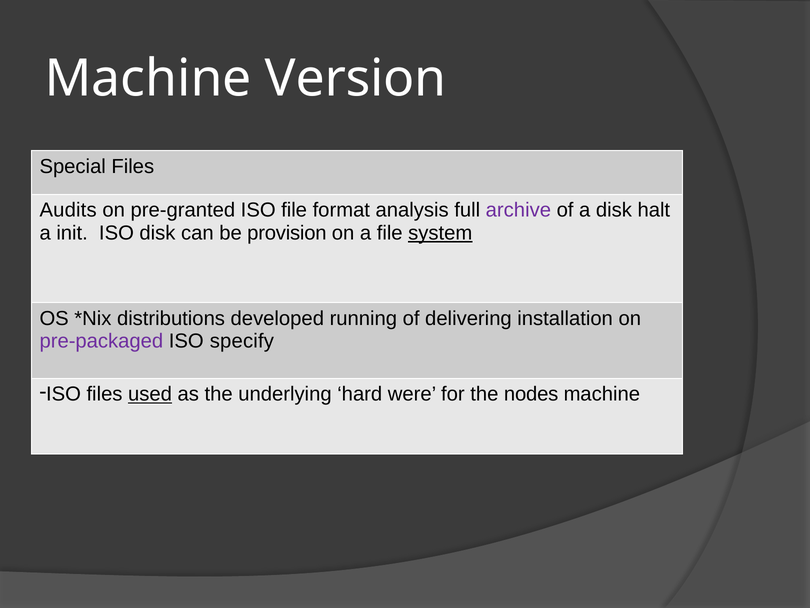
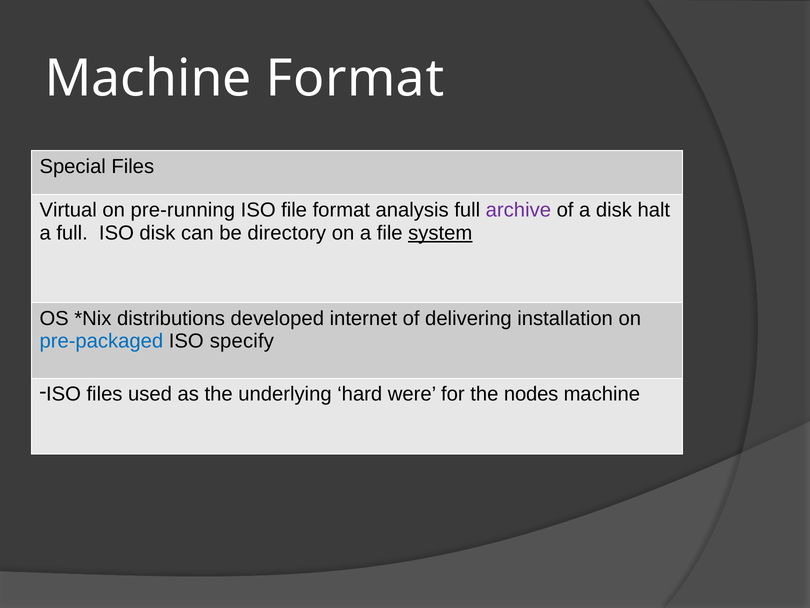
Machine Version: Version -> Format
Audits: Audits -> Virtual
pre-granted: pre-granted -> pre-running
a init: init -> full
provision: provision -> directory
running: running -> internet
pre-packaged colour: purple -> blue
used underline: present -> none
